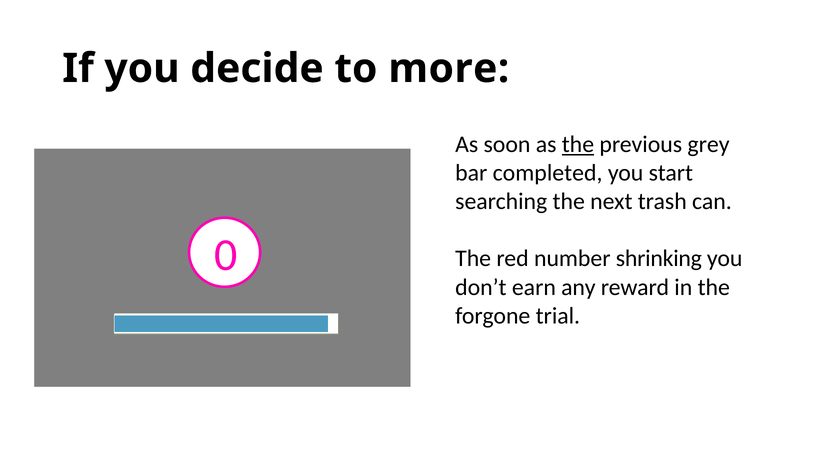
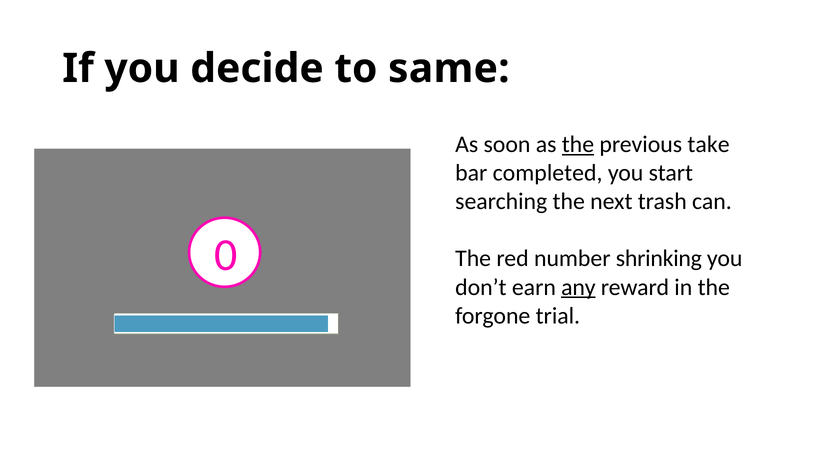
more: more -> same
grey: grey -> take
any underline: none -> present
